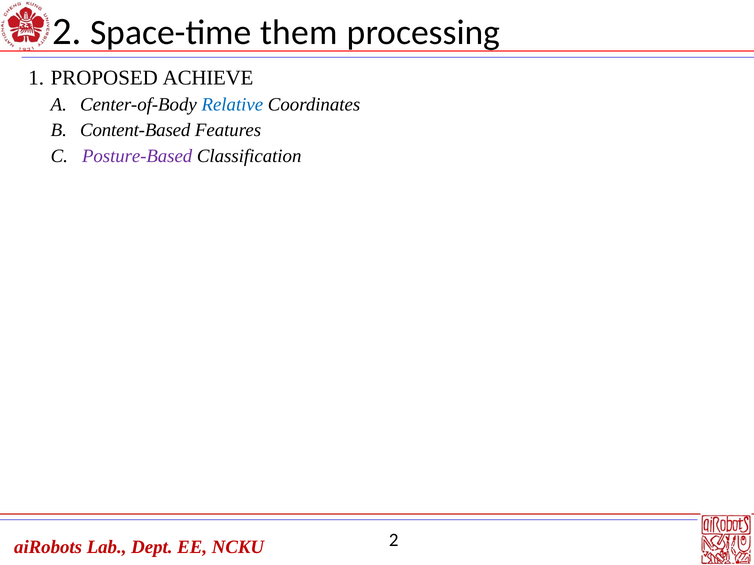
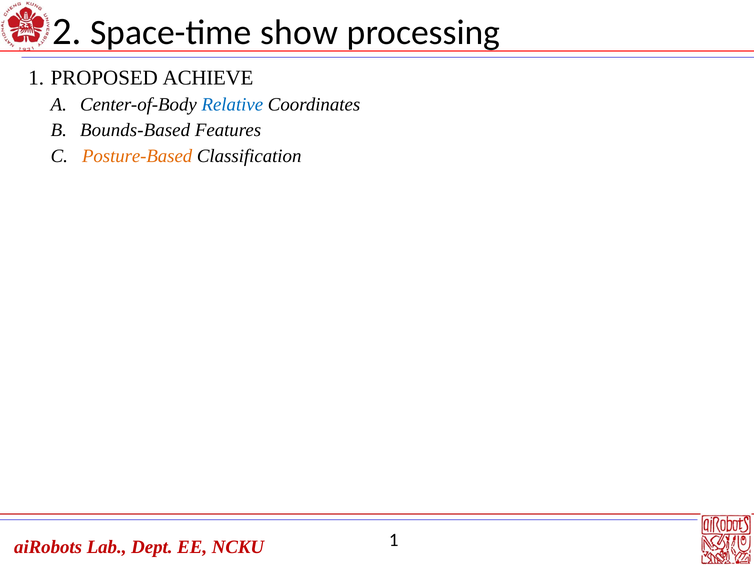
them: them -> show
Content-Based: Content-Based -> Bounds-Based
Posture-Based colour: purple -> orange
2 at (394, 540): 2 -> 1
